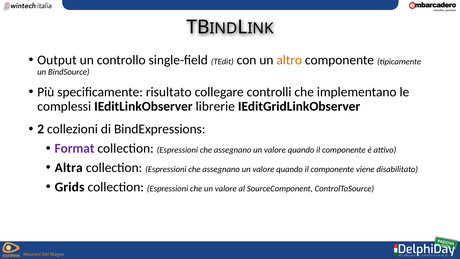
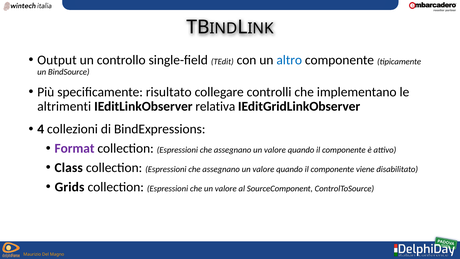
altro colour: orange -> blue
complessi: complessi -> altrimenti
librerie: librerie -> relativa
2: 2 -> 4
Altra: Altra -> Class
